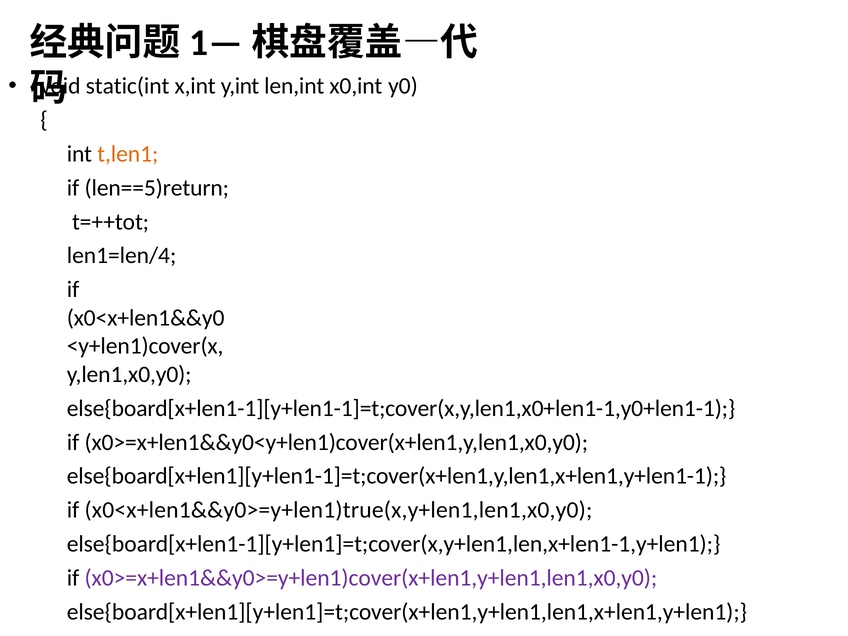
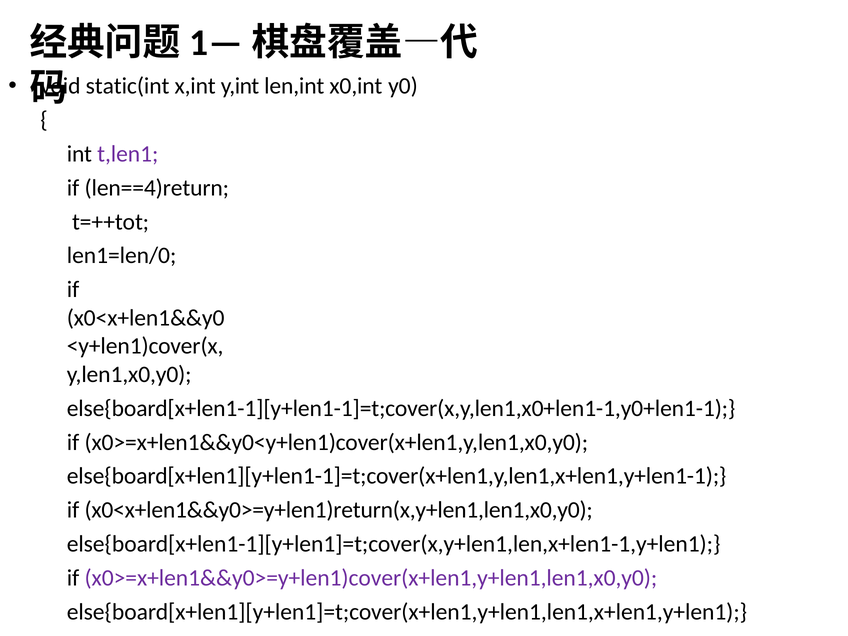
t,len1 colour: orange -> purple
len==5)return: len==5)return -> len==4)return
len1=len/4: len1=len/4 -> len1=len/0
x0<x+len1&&y0>=y+len1)true(x,y+len1,len1,x0,y0: x0<x+len1&&y0>=y+len1)true(x,y+len1,len1,x0,y0 -> x0<x+len1&&y0>=y+len1)return(x,y+len1,len1,x0,y0
